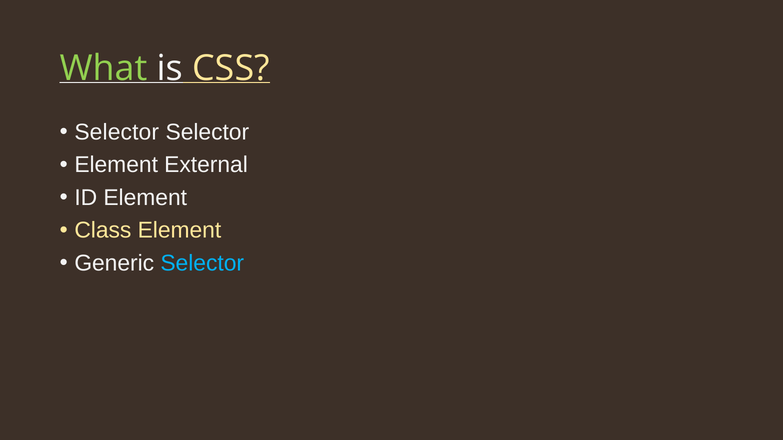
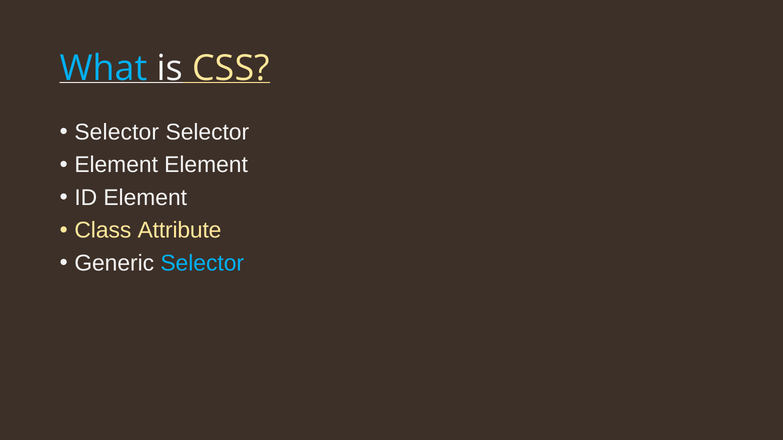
What colour: light green -> light blue
Element External: External -> Element
Class Element: Element -> Attribute
